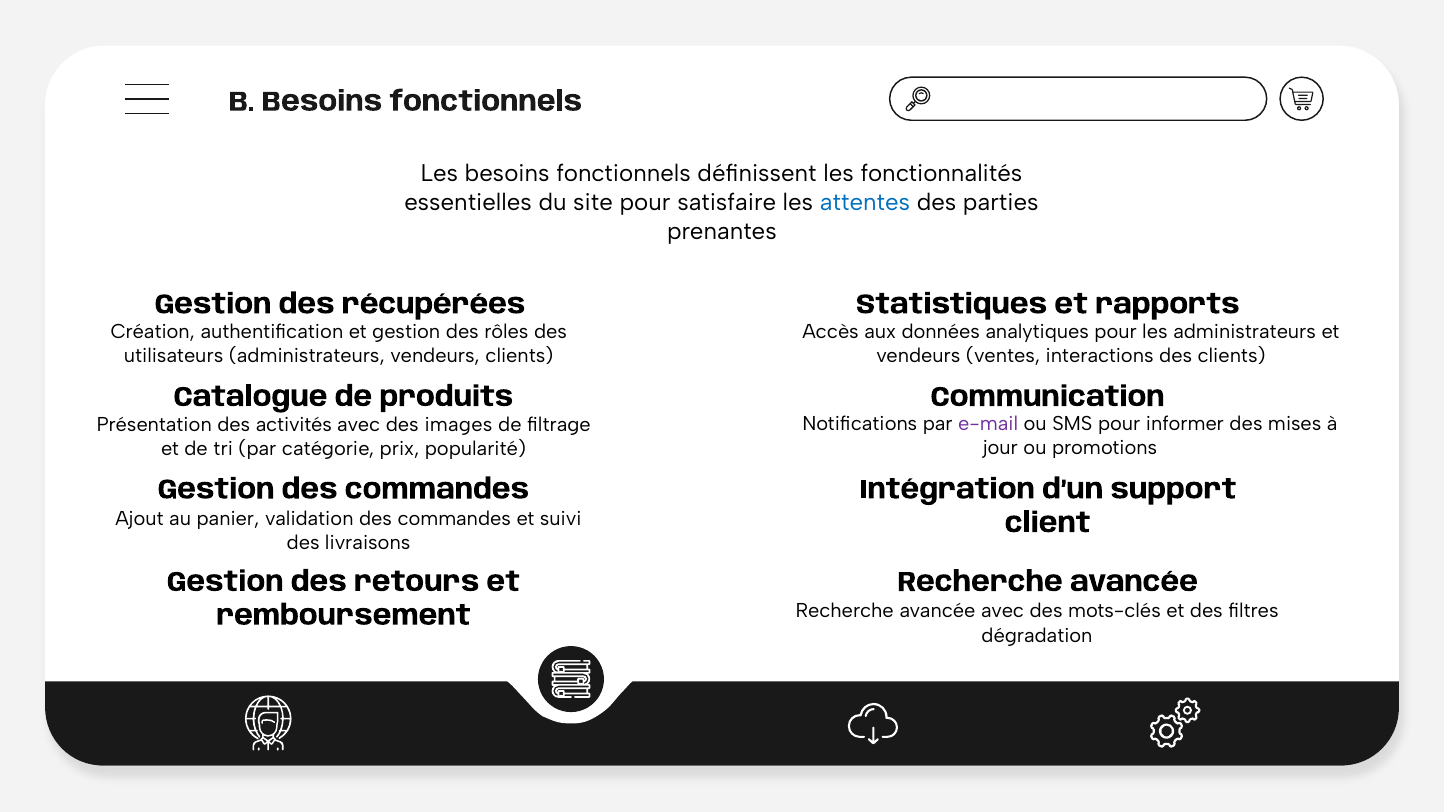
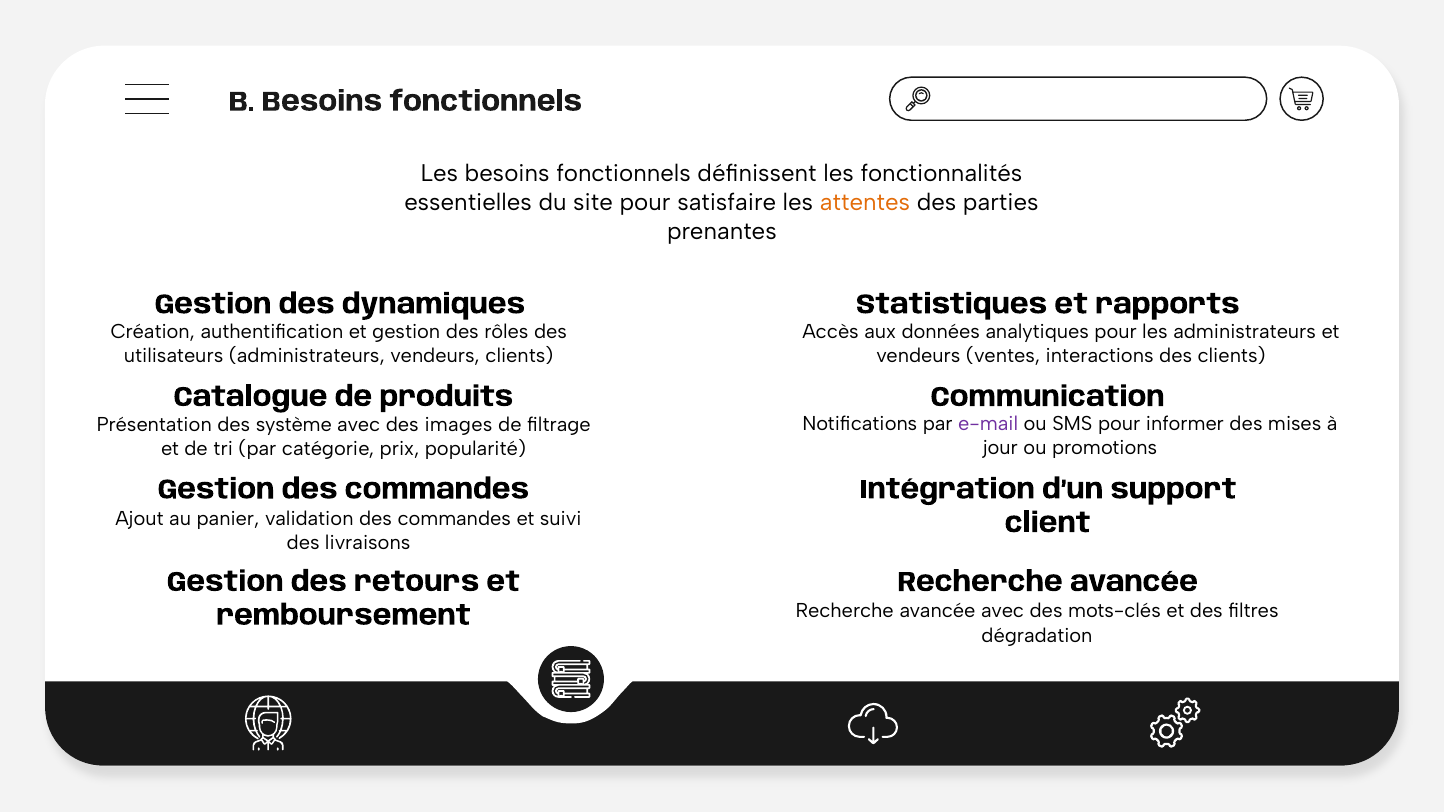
attentes colour: blue -> orange
récupérées: récupérées -> dynamiques
activités: activités -> système
